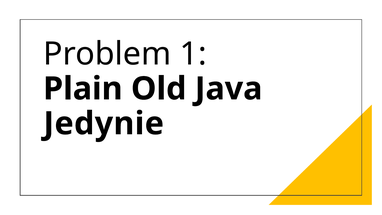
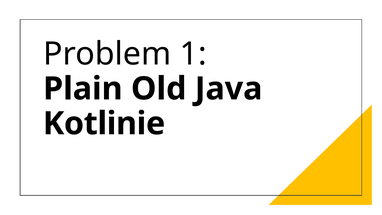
Jedynie: Jedynie -> Kotlinie
